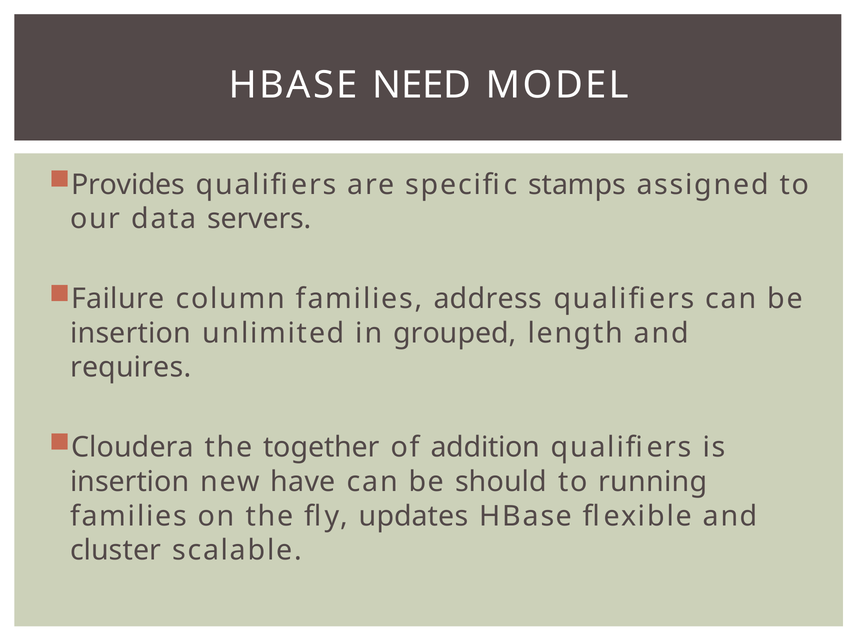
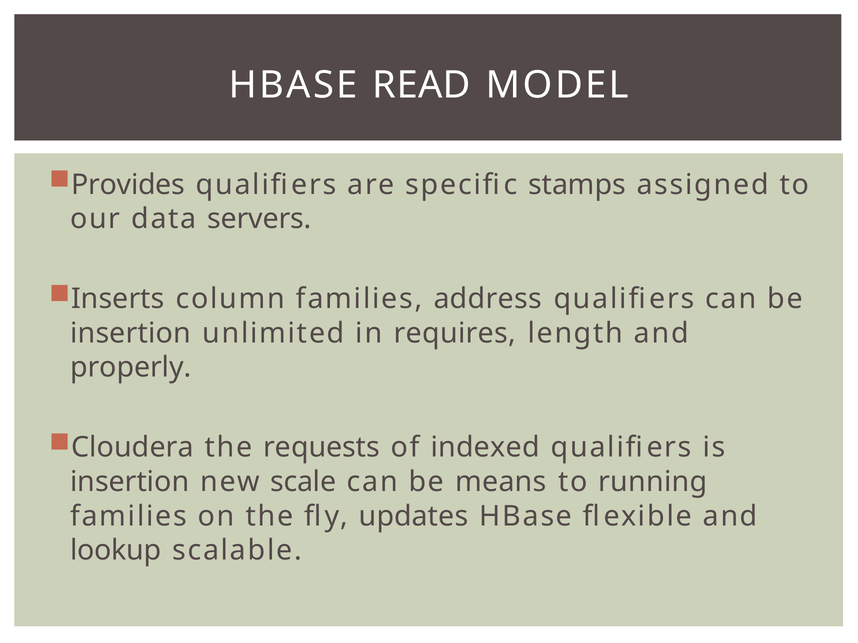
NEED: NEED -> READ
Failure: Failure -> Inserts
grouped: grouped -> requires
requires: requires -> properly
together: together -> requests
addition: addition -> indexed
have: have -> scale
should: should -> means
cluster: cluster -> lookup
